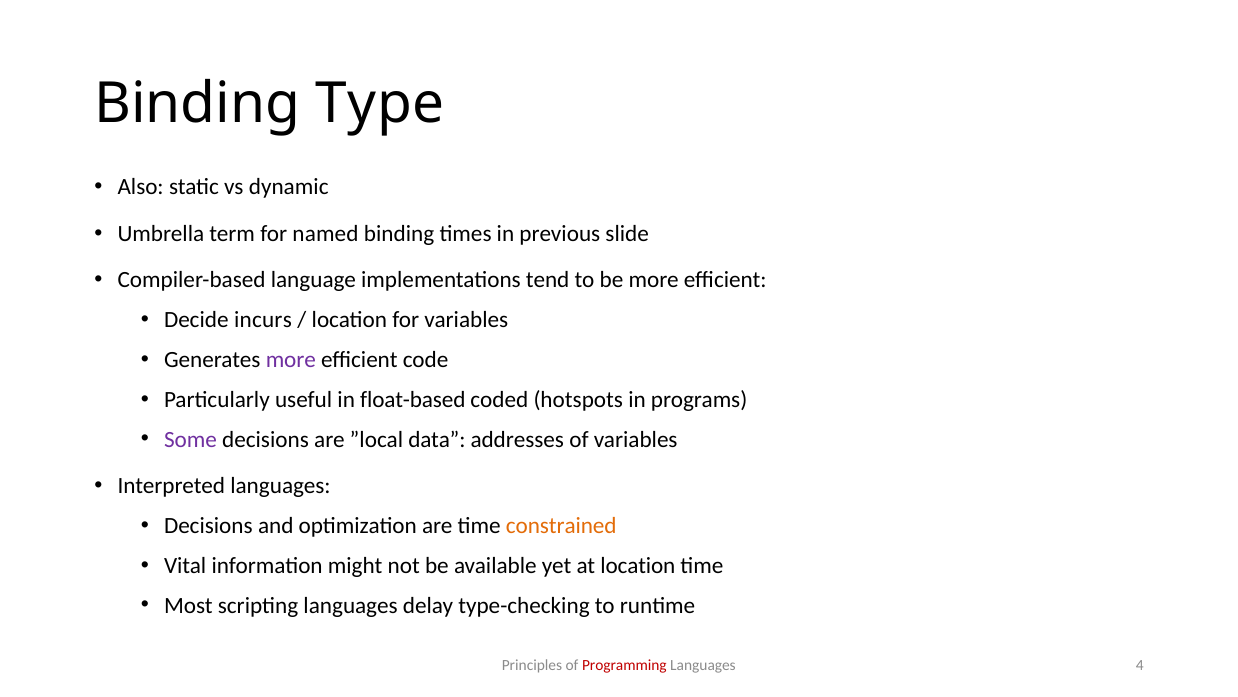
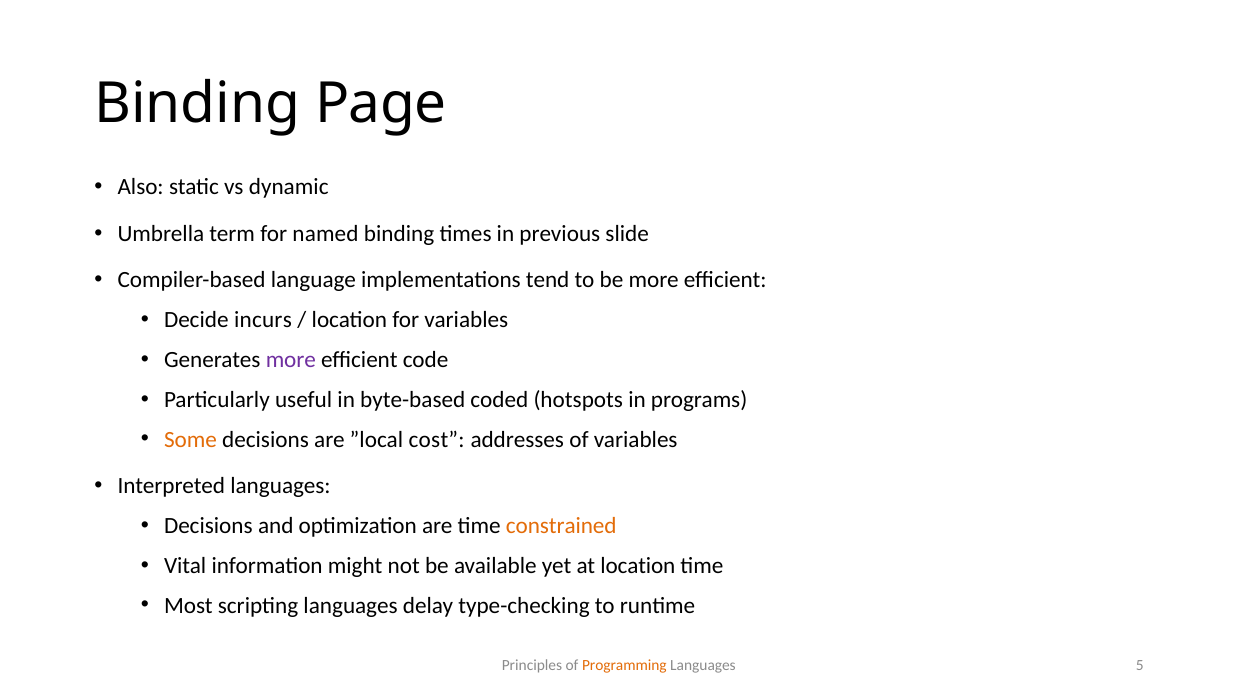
Type: Type -> Page
float-based: float-based -> byte-based
Some colour: purple -> orange
data: data -> cost
Programming colour: red -> orange
4: 4 -> 5
